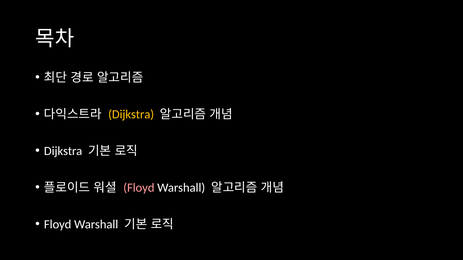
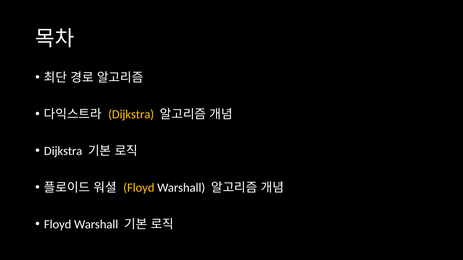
Floyd at (139, 188) colour: pink -> yellow
